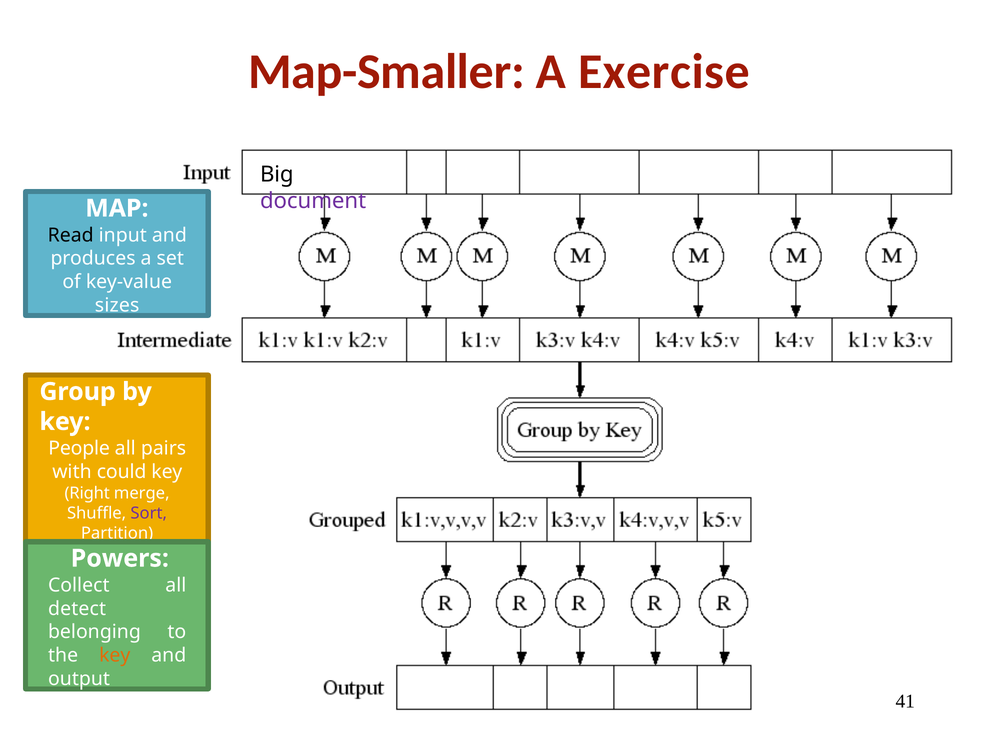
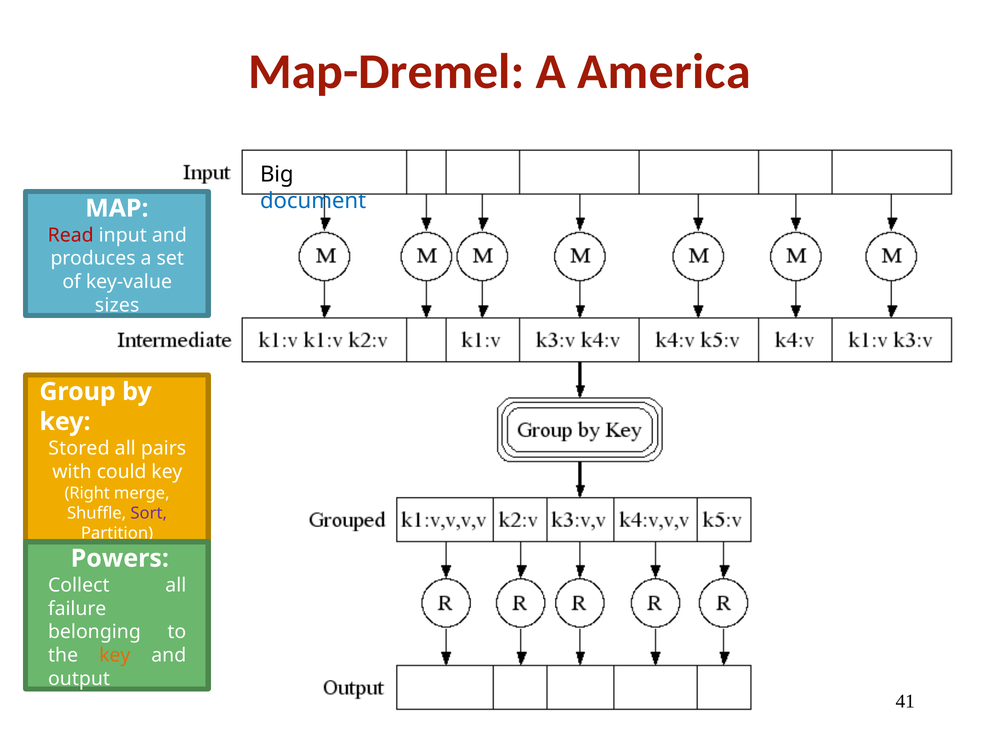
Map-Smaller: Map-Smaller -> Map-Dremel
Exercise: Exercise -> America
document colour: purple -> blue
Read colour: black -> red
People: People -> Stored
detect: detect -> failure
